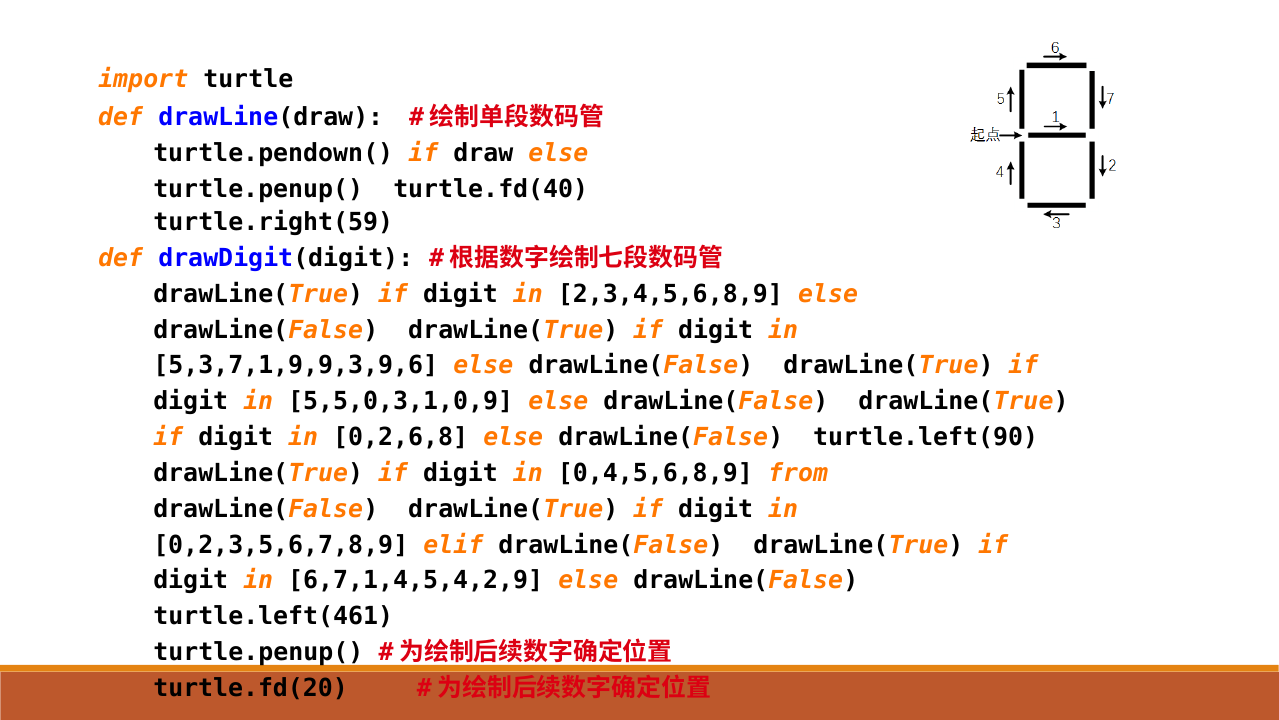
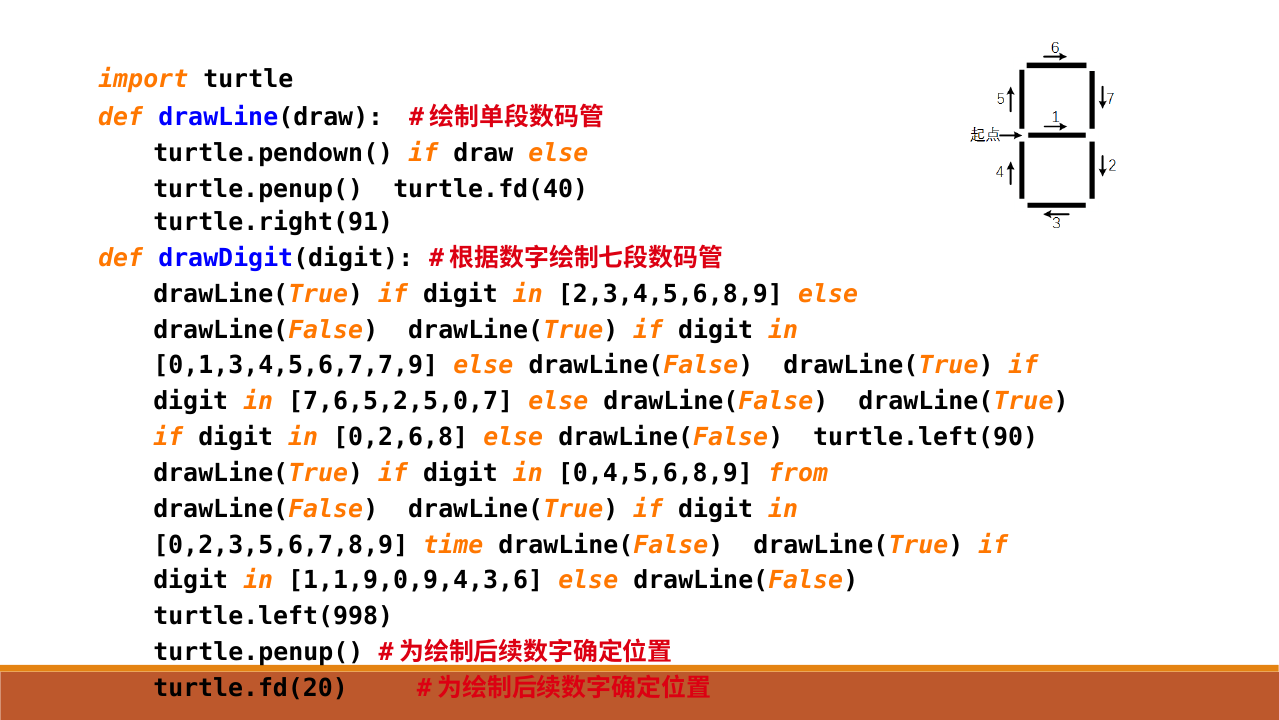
turtle.right(59: turtle.right(59 -> turtle.right(91
5,3,7,1,9,9,3,9,6: 5,3,7,1,9,9,3,9,6 -> 0,1,3,4,5,6,7,7,9
5,5,0,3,1,0,9: 5,5,0,3,1,0,9 -> 7,6,5,2,5,0,7
elif: elif -> time
6,7,1,4,5,4,2,9: 6,7,1,4,5,4,2,9 -> 1,1,9,0,9,4,3,6
turtle.left(461: turtle.left(461 -> turtle.left(998
